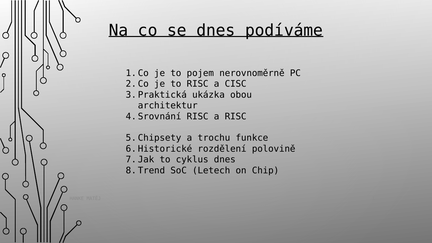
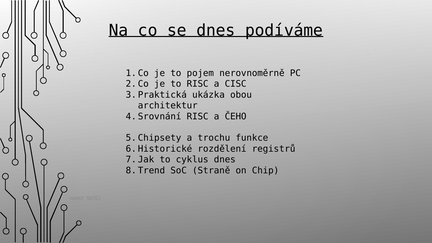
a RISC: RISC -> ČEHO
polovině: polovině -> registrů
Letech: Letech -> Straně
